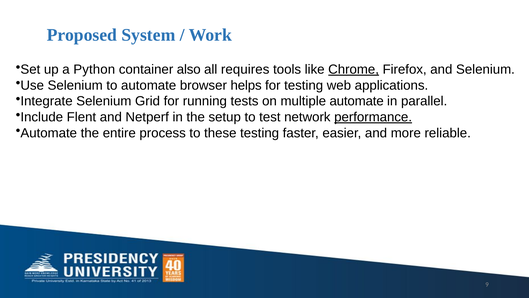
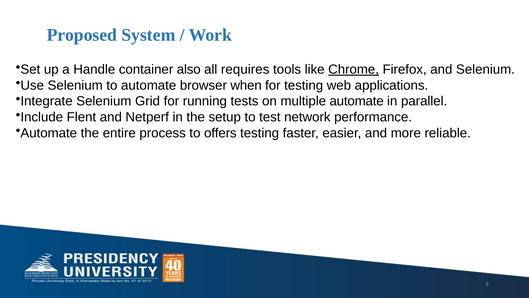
Python: Python -> Handle
helps: helps -> when
performance underline: present -> none
these: these -> offers
